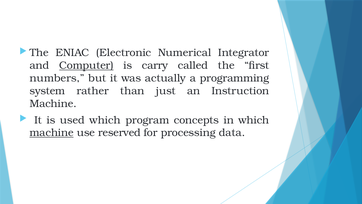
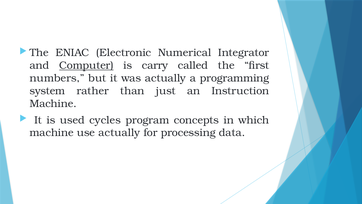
used which: which -> cycles
machine at (52, 132) underline: present -> none
use reserved: reserved -> actually
